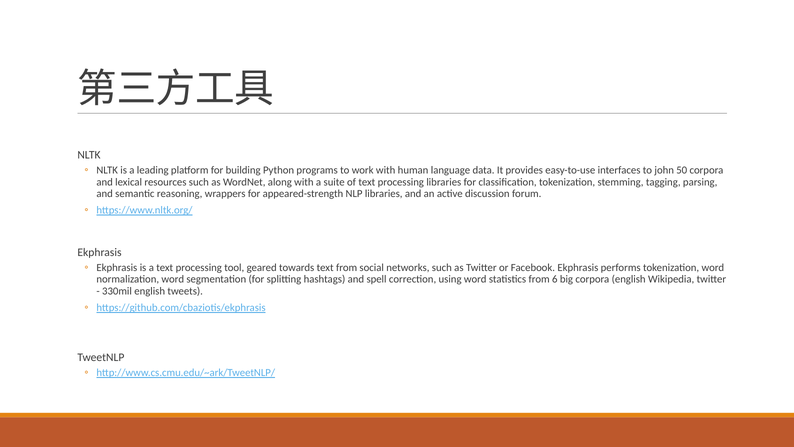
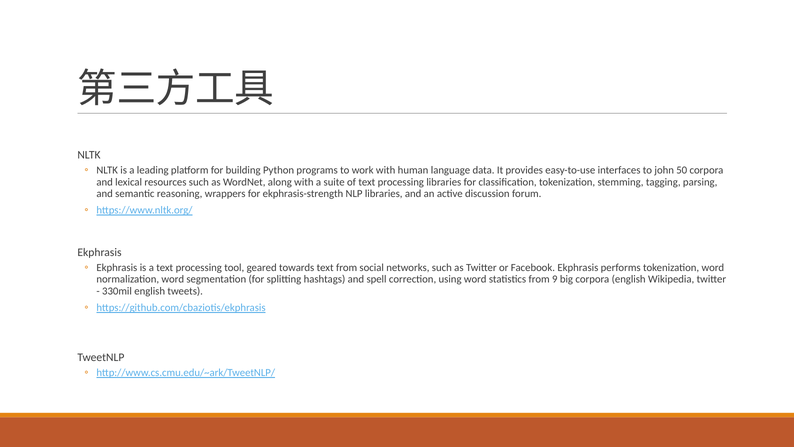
appeared-strength: appeared-strength -> ekphrasis-strength
6: 6 -> 9
